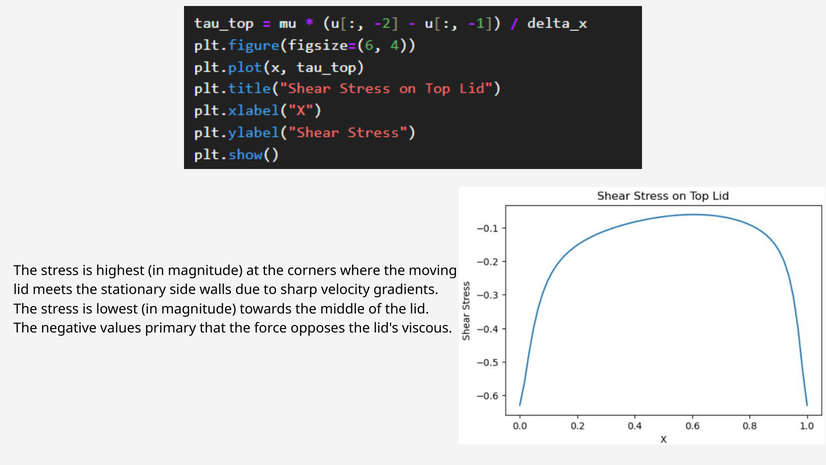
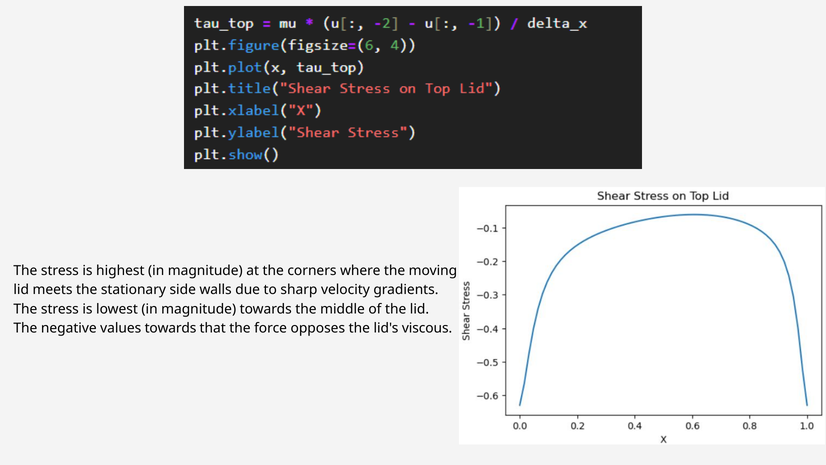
values primary: primary -> towards
